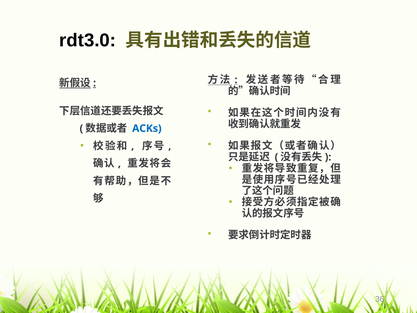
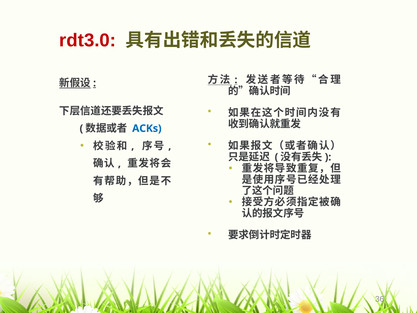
rdt3.0 colour: black -> red
